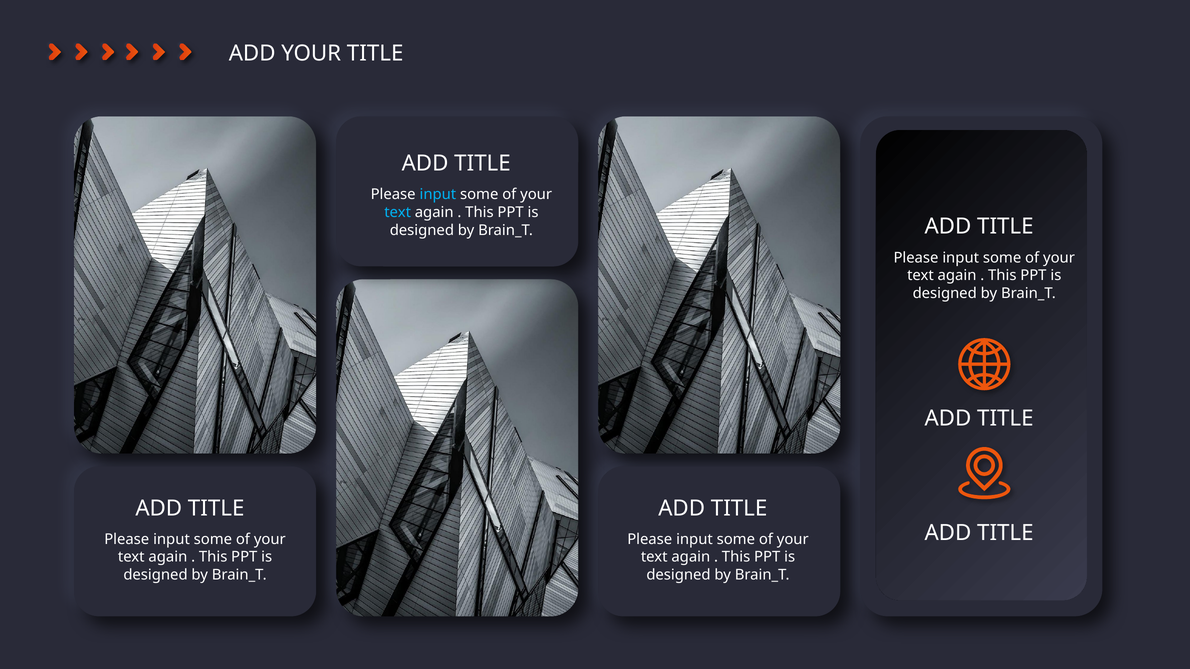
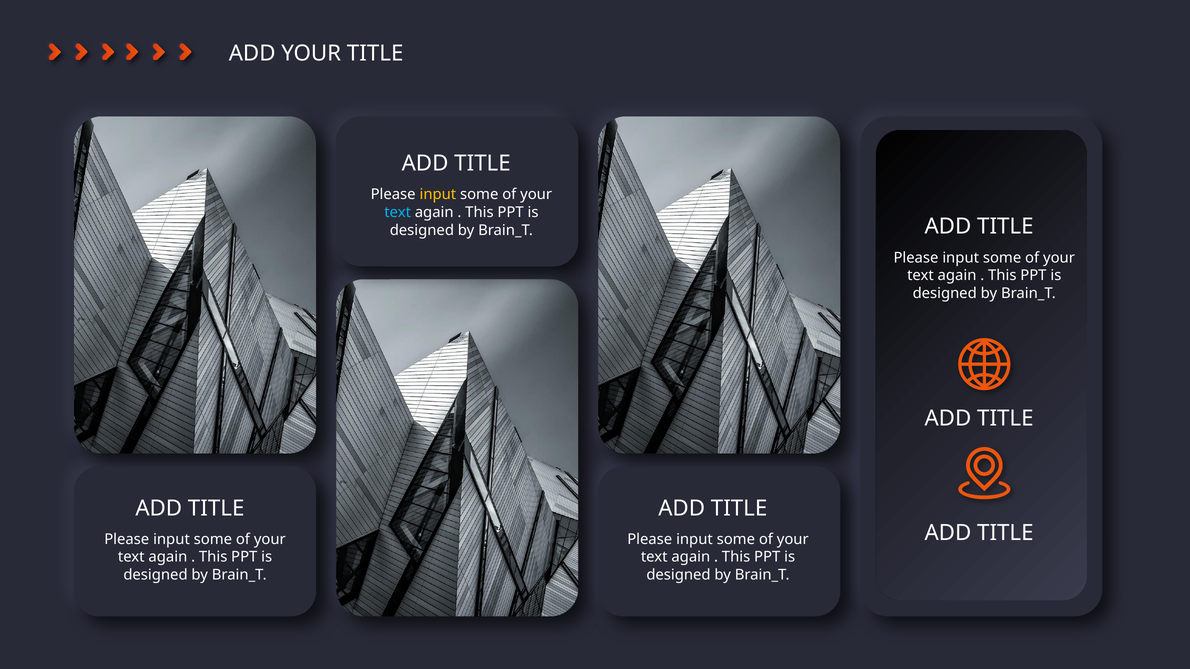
input at (438, 195) colour: light blue -> yellow
